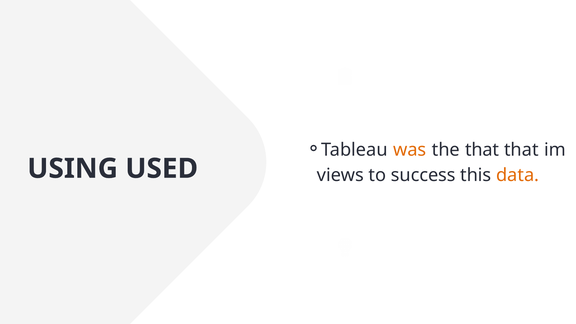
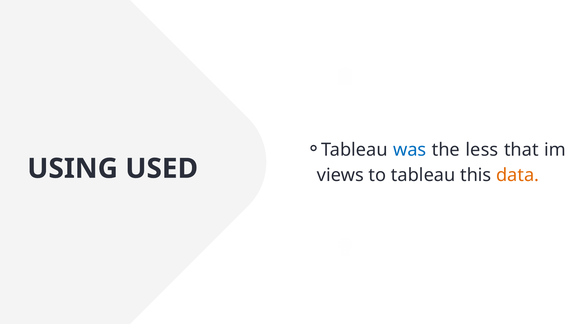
was colour: orange -> blue
the that: that -> less
to success: success -> tableau
